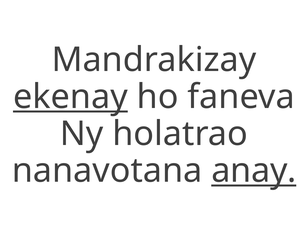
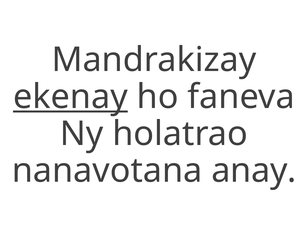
anay underline: present -> none
